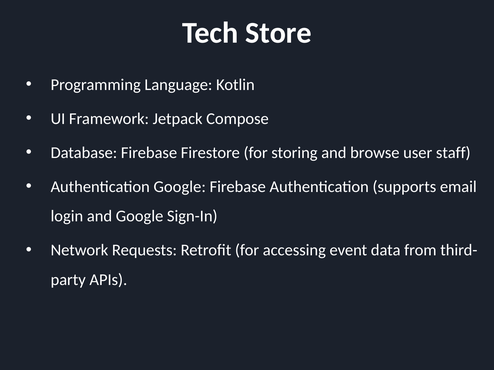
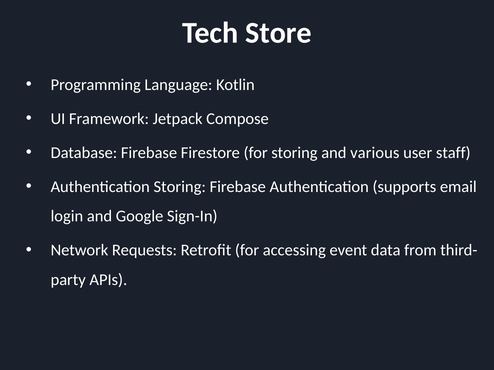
browse: browse -> various
Authentication Google: Google -> Storing
